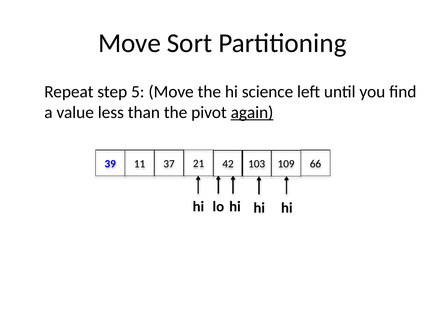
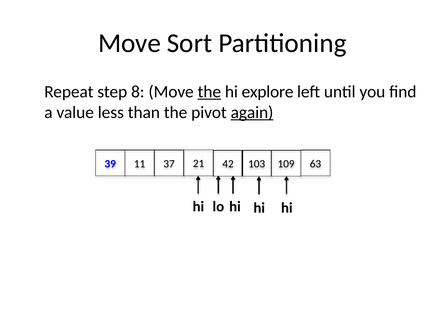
5: 5 -> 8
the at (209, 92) underline: none -> present
science: science -> explore
66: 66 -> 63
